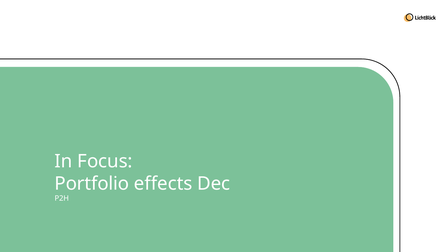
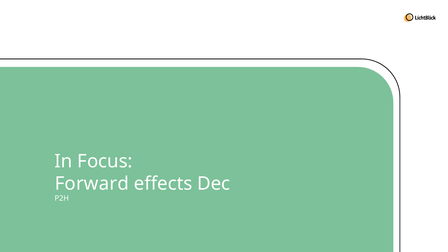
Portfolio: Portfolio -> Forward
